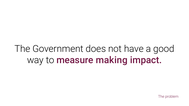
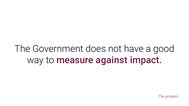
making: making -> against
